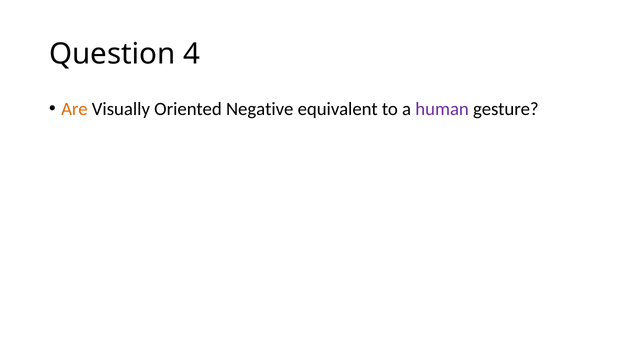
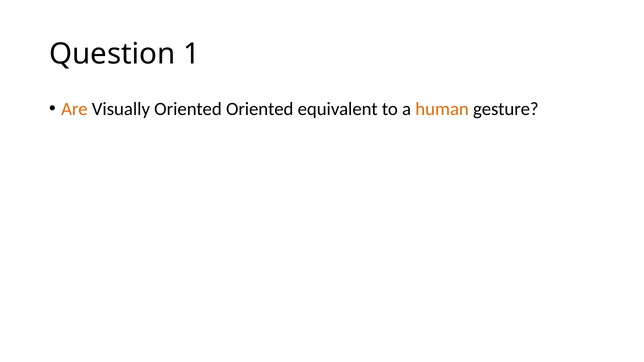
4: 4 -> 1
Oriented Negative: Negative -> Oriented
human colour: purple -> orange
